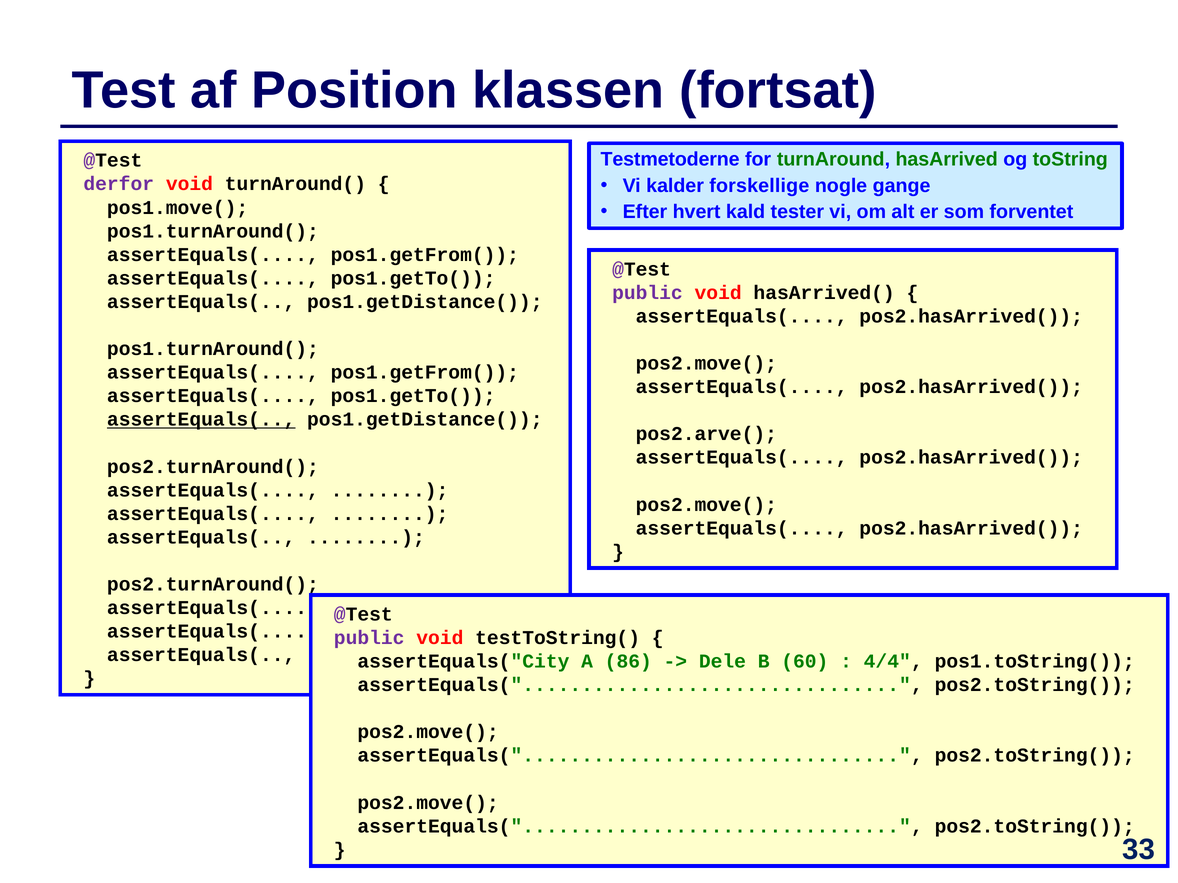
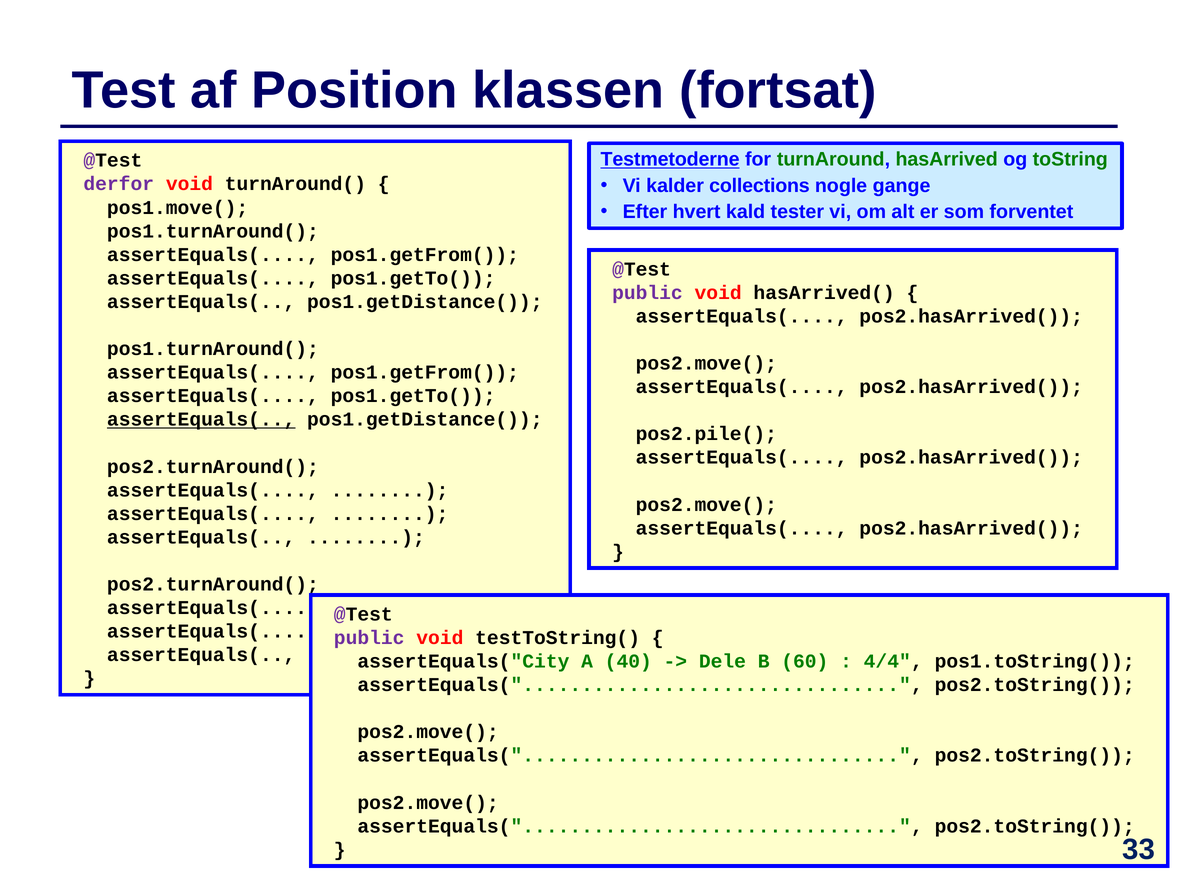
Testmetoderne underline: none -> present
forskellige: forskellige -> collections
pos2.arve(: pos2.arve( -> pos2.pile(
86: 86 -> 40
